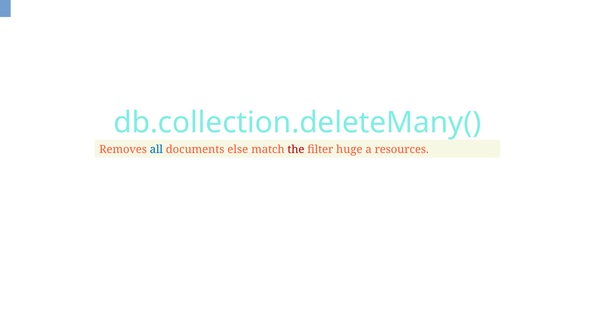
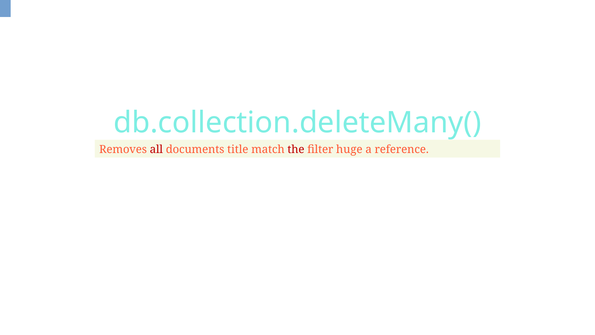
all colour: blue -> red
else: else -> title
resources: resources -> reference
